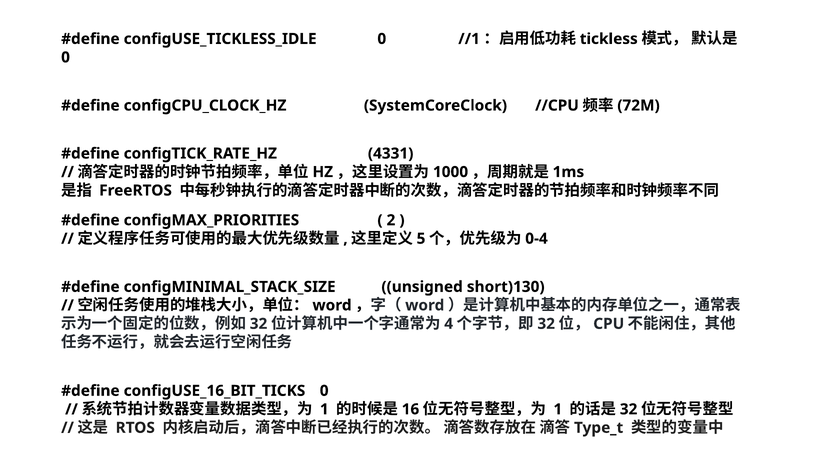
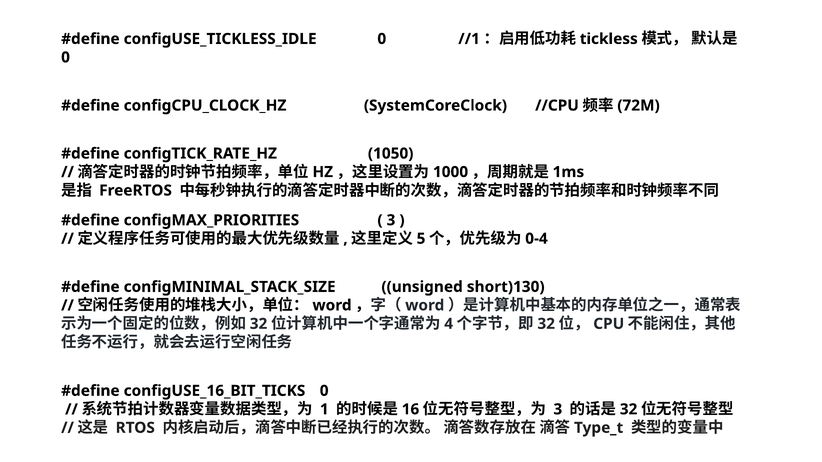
4331: 4331 -> 1050
2 at (391, 220): 2 -> 3
1 at (558, 410): 1 -> 3
